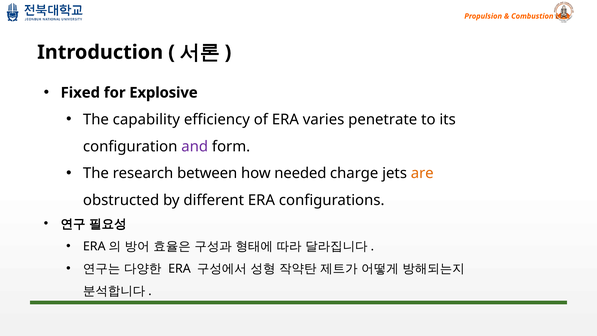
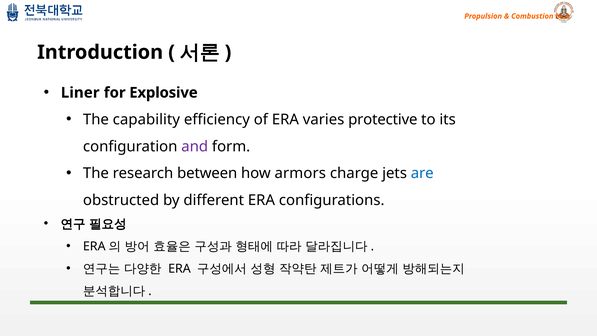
Fixed: Fixed -> Liner
penetrate: penetrate -> protective
needed: needed -> armors
are colour: orange -> blue
